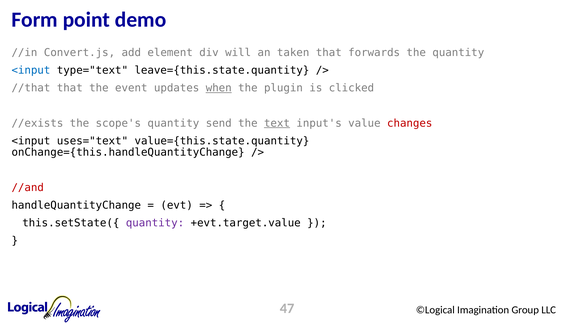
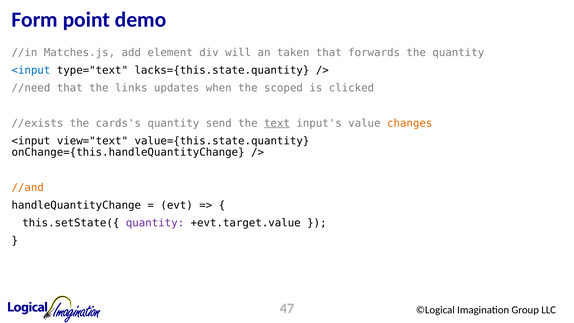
Convert.js: Convert.js -> Matches.js
leave={this.state.quantity: leave={this.state.quantity -> lacks={this.state.quantity
//that: //that -> //need
event: event -> links
when underline: present -> none
plugin: plugin -> scoped
scope's: scope's -> cards's
changes colour: red -> orange
uses="text: uses="text -> view="text
//and colour: red -> orange
